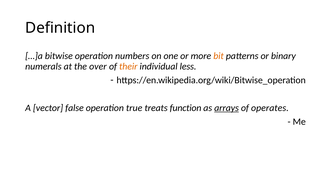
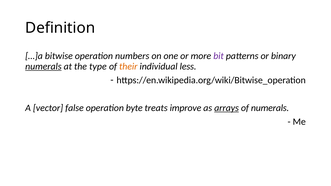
bit colour: orange -> purple
numerals at (43, 66) underline: none -> present
over: over -> type
true: true -> byte
function: function -> improve
of operates: operates -> numerals
